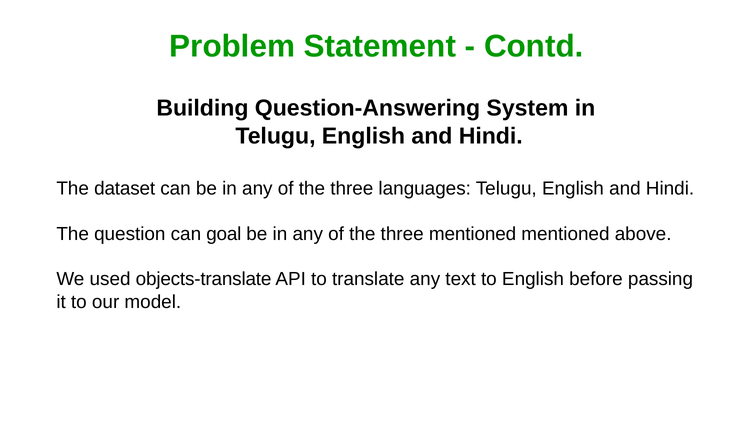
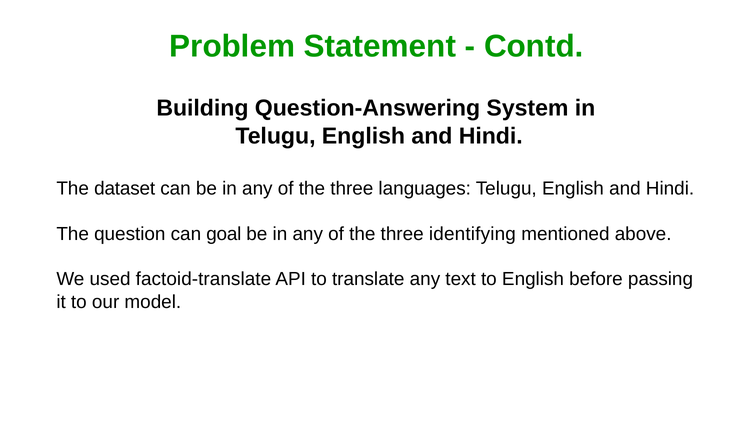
three mentioned: mentioned -> identifying
objects-translate: objects-translate -> factoid-translate
